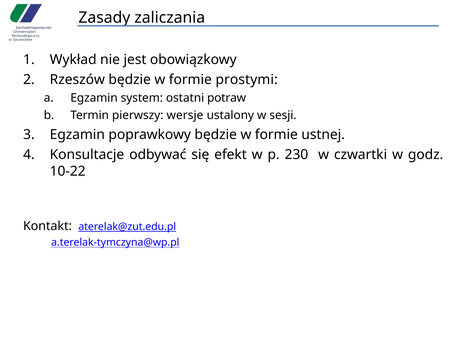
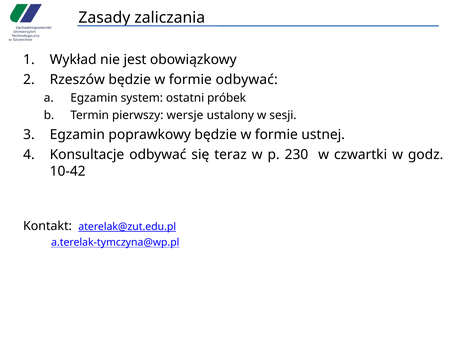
formie prostymi: prostymi -> odbywać
potraw: potraw -> próbek
efekt: efekt -> teraz
10-22: 10-22 -> 10-42
